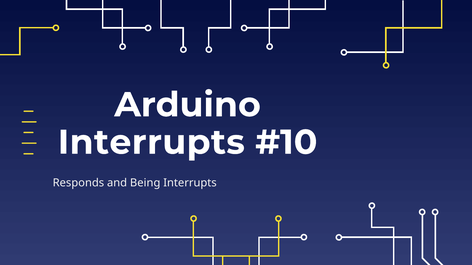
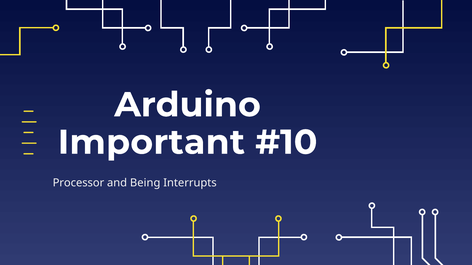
Interrupts at (151, 143): Interrupts -> Important
Responds: Responds -> Processor
